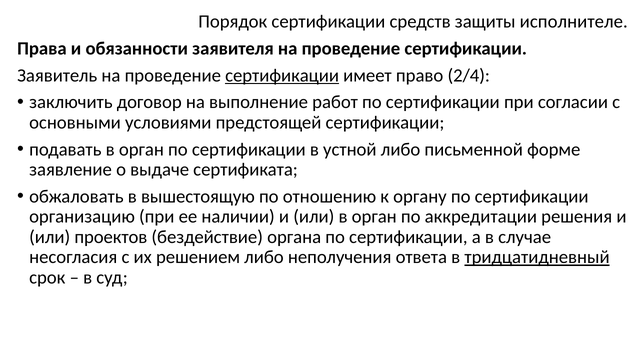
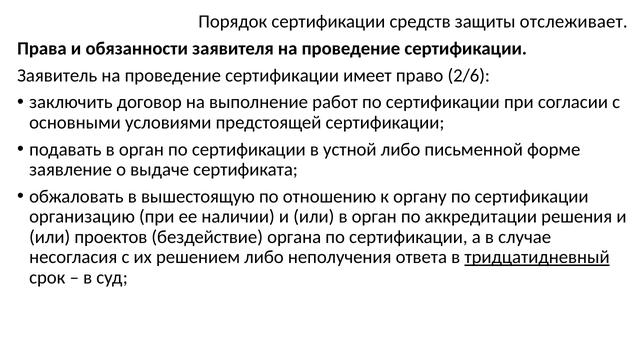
исполнителе: исполнителе -> отслеживает
сертификации at (282, 75) underline: present -> none
2/4: 2/4 -> 2/6
